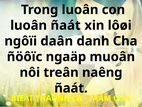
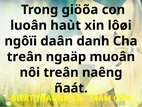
Trong luoân: luoân -> giöõa
luoân ñaát: ñaát -> haùt
ñöôïc at (25, 57): ñöôïc -> treân
